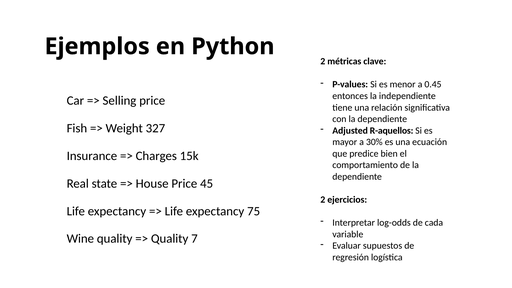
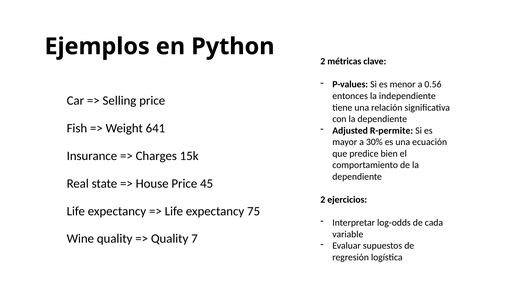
0.45: 0.45 -> 0.56
327: 327 -> 641
R-aquellos: R-aquellos -> R-permite
